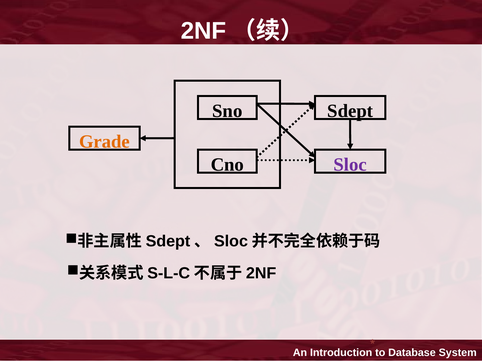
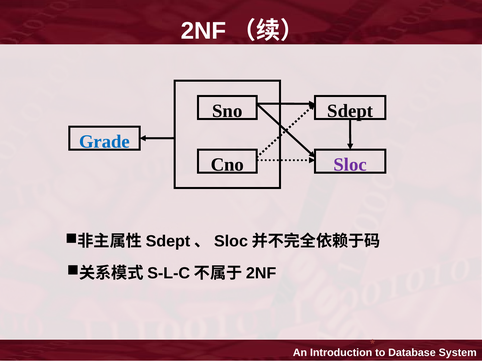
Grade colour: orange -> blue
